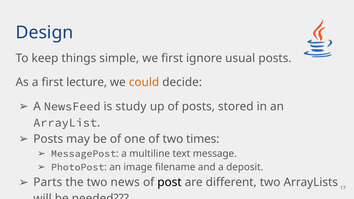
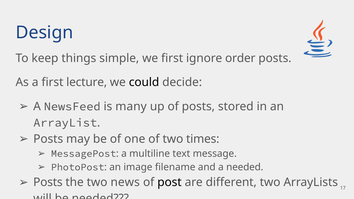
usual: usual -> order
could colour: orange -> black
study: study -> many
a deposit: deposit -> needed
Parts at (48, 182): Parts -> Posts
